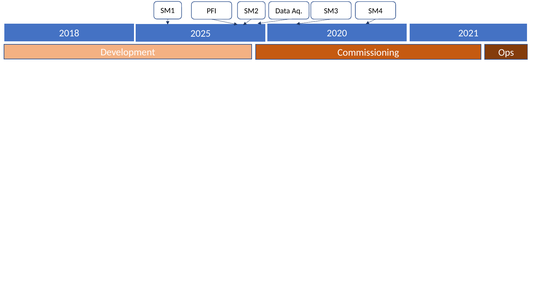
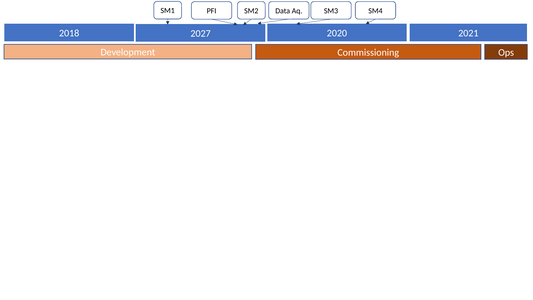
2025: 2025 -> 2027
